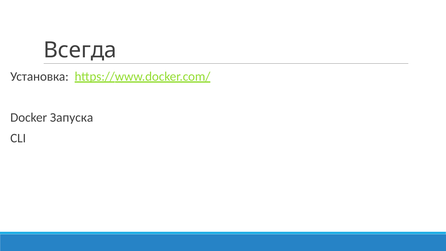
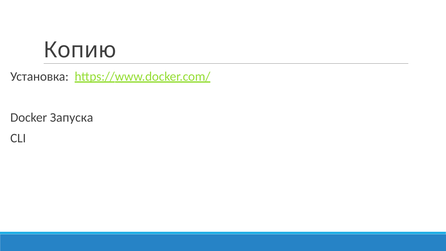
Всегда: Всегда -> Копию
